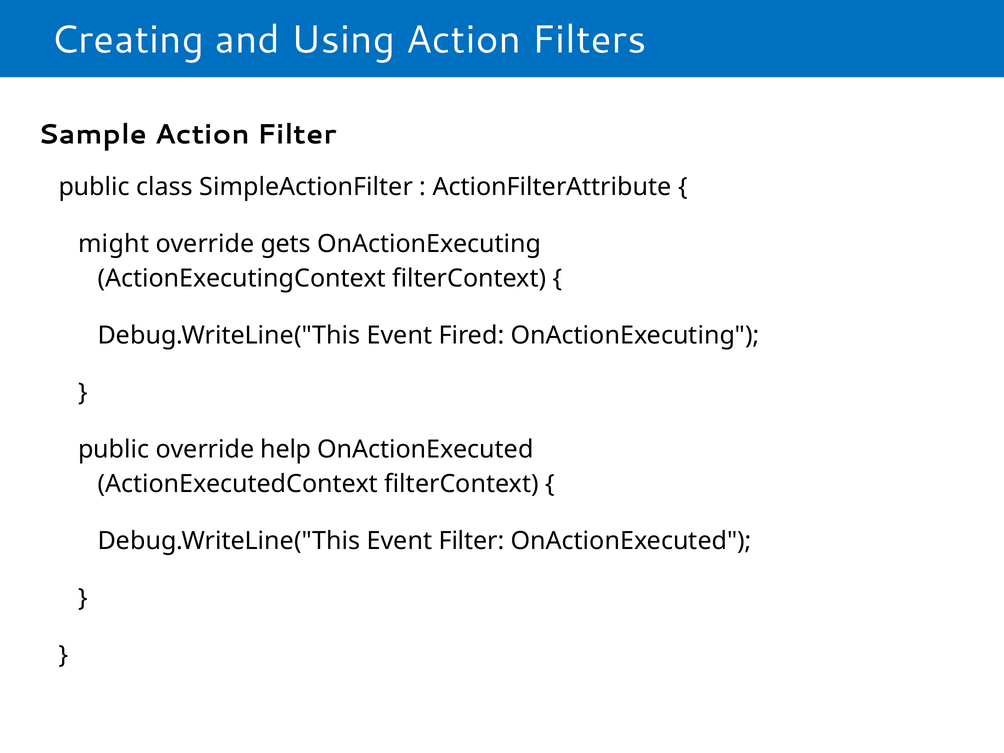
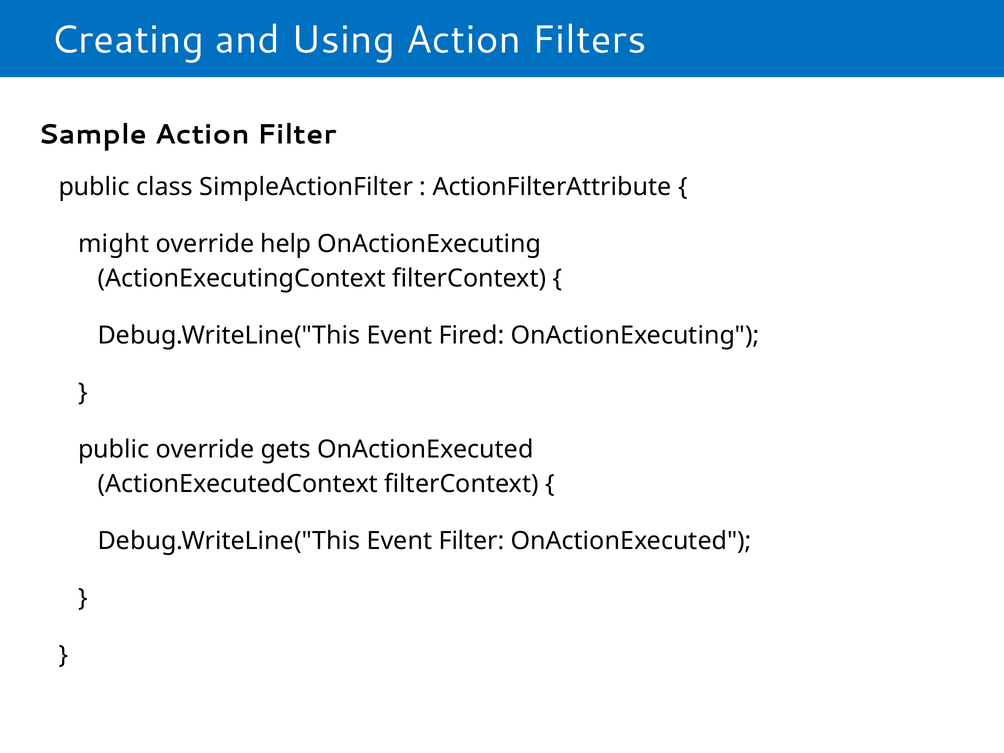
gets: gets -> help
help: help -> gets
